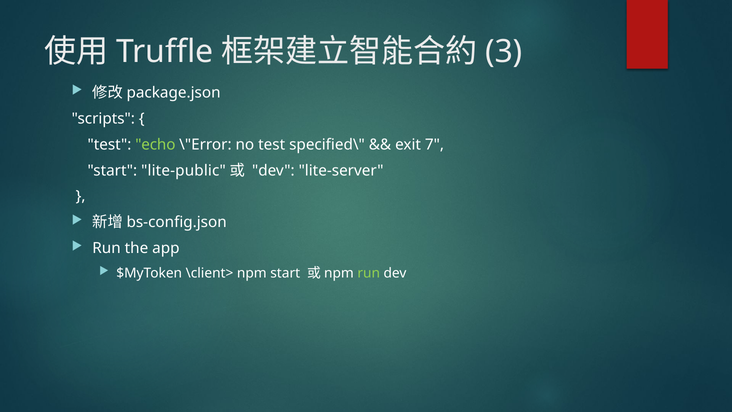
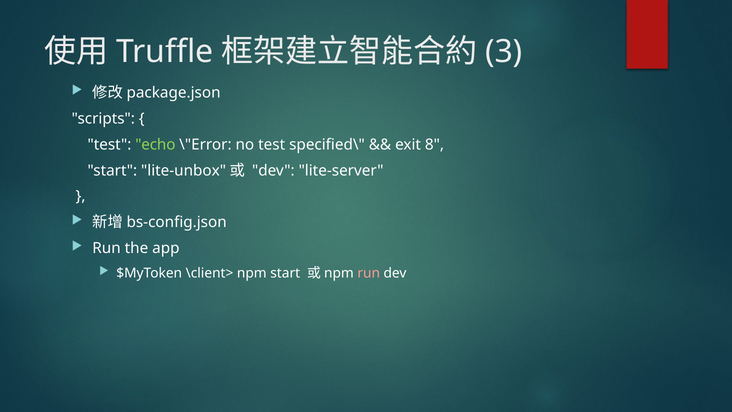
7: 7 -> 8
lite-public: lite-public -> lite-unbox
run at (369, 273) colour: light green -> pink
